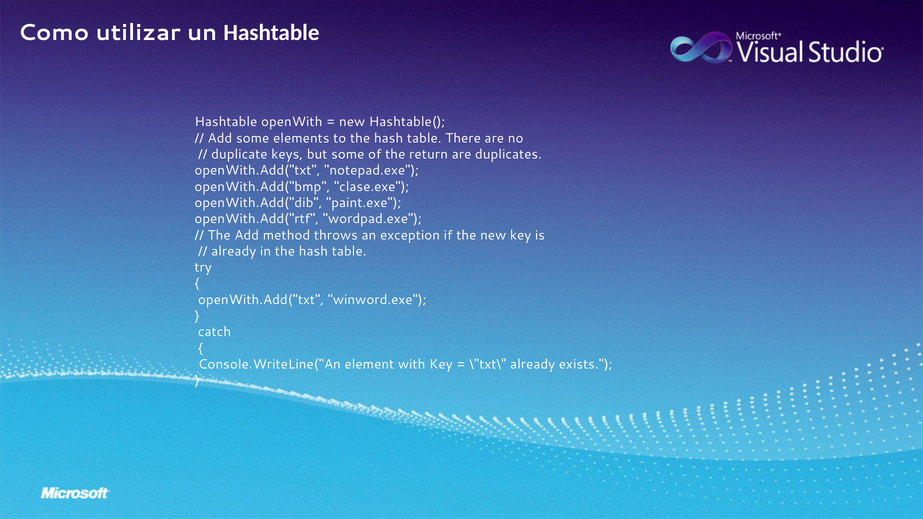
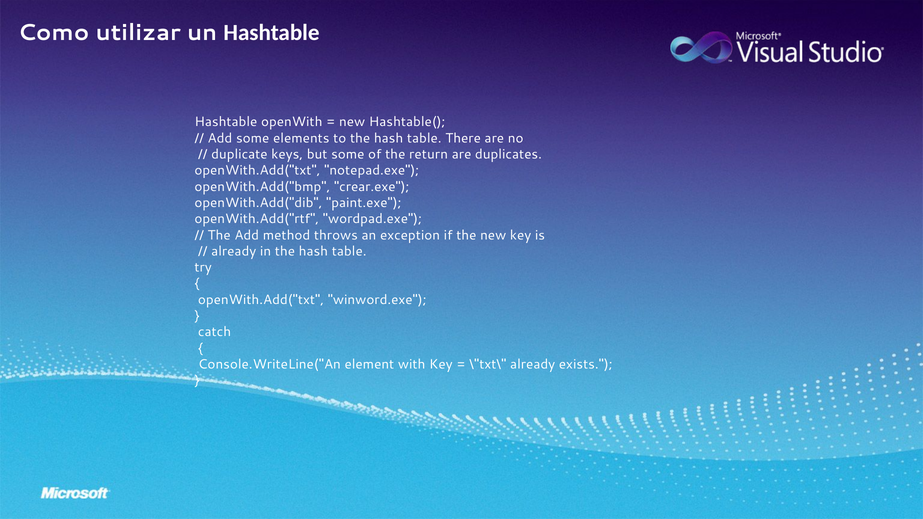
clase.exe: clase.exe -> crear.exe
